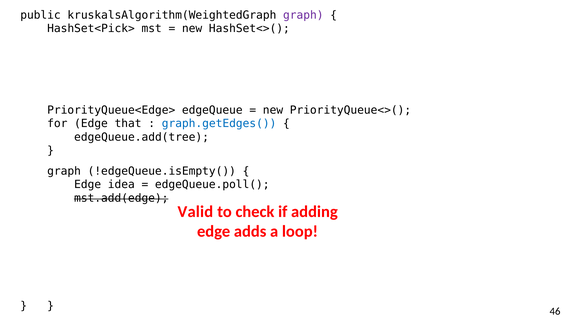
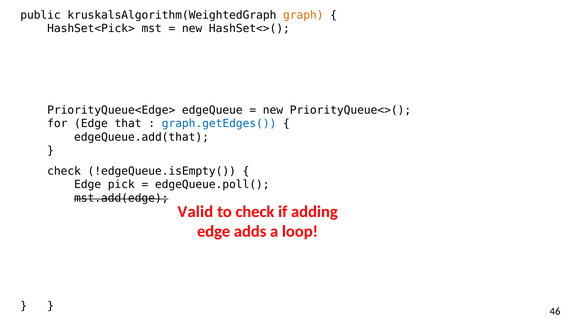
graph at (303, 15) colour: purple -> orange
edgeQueue.add(tree: edgeQueue.add(tree -> edgeQueue.add(that
graph at (64, 171): graph -> check
idea: idea -> pick
